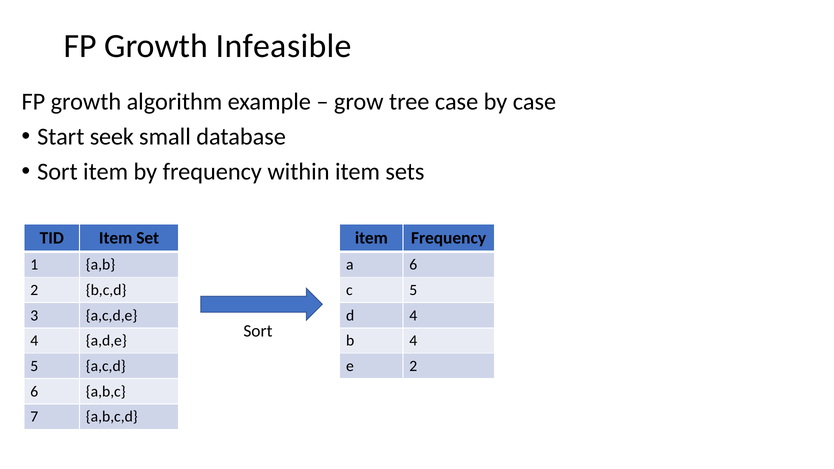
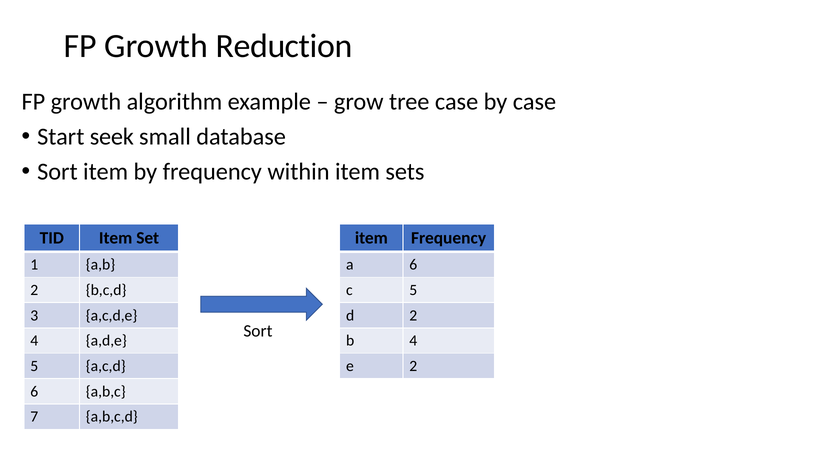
Infeasible: Infeasible -> Reduction
d 4: 4 -> 2
